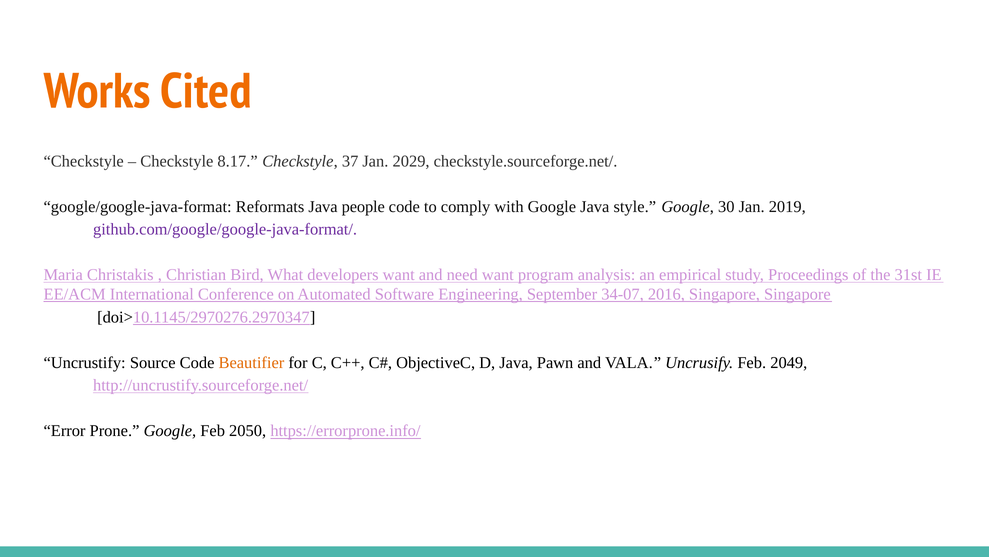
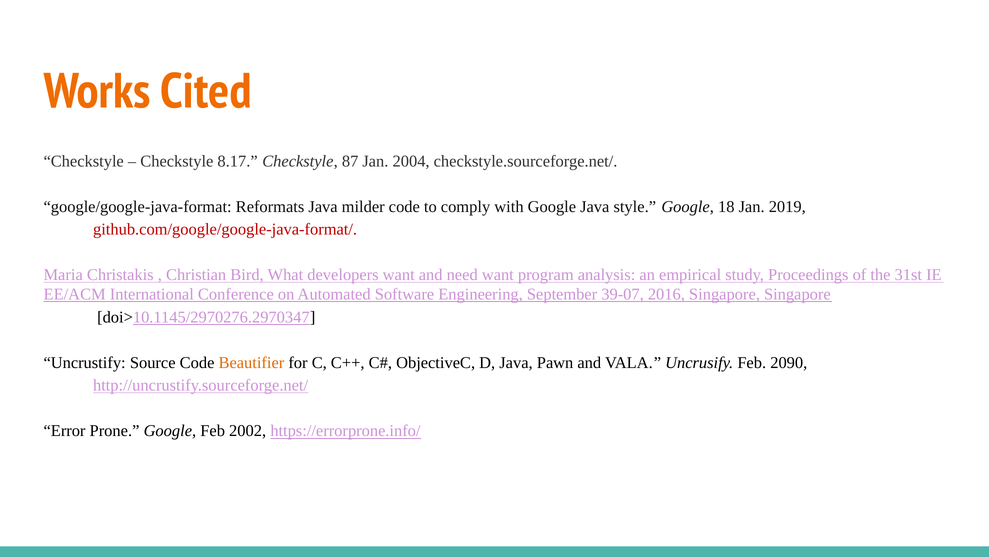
37: 37 -> 87
2029: 2029 -> 2004
people: people -> milder
30: 30 -> 18
github.com/google/google-java-format/ colour: purple -> red
34-07: 34-07 -> 39-07
2049: 2049 -> 2090
2050: 2050 -> 2002
